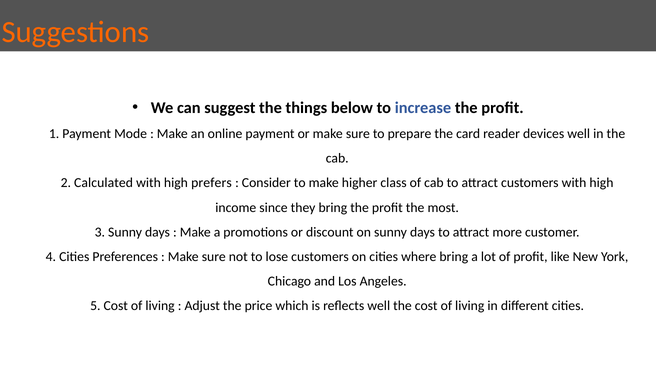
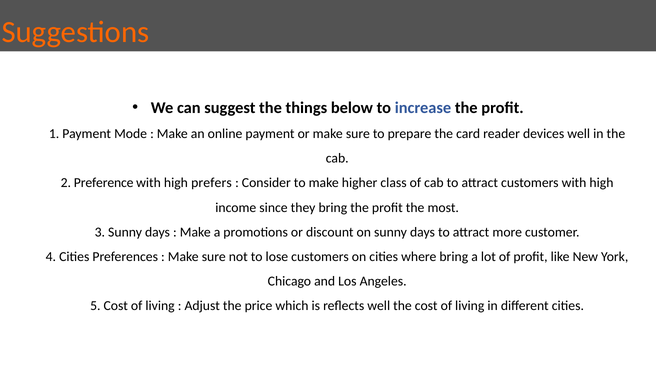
Calculated: Calculated -> Preference
